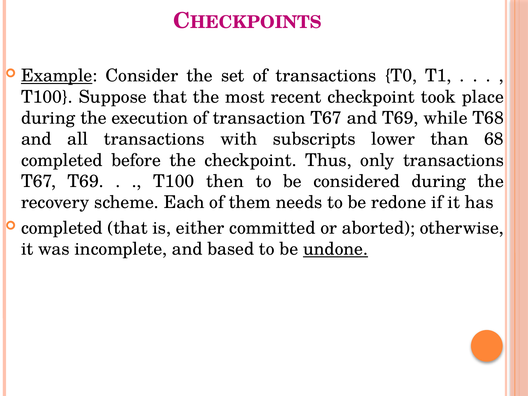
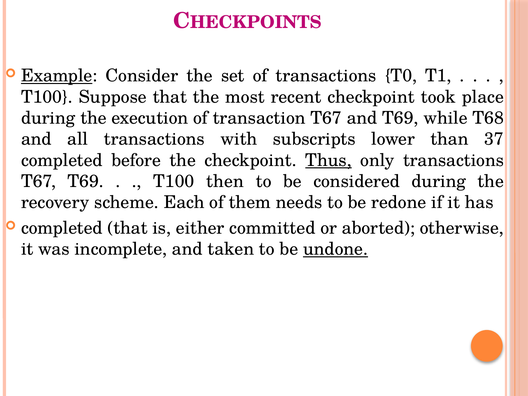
68: 68 -> 37
Thus underline: none -> present
based: based -> taken
